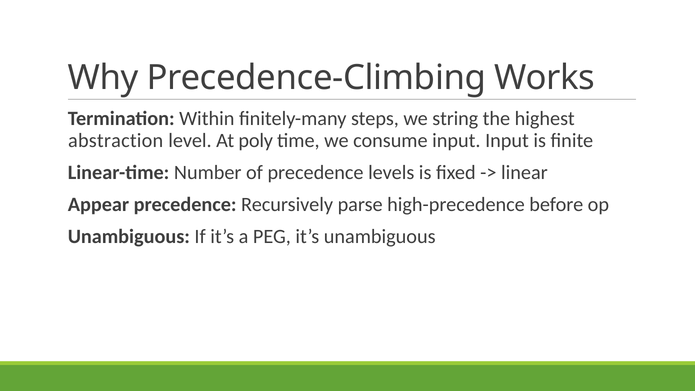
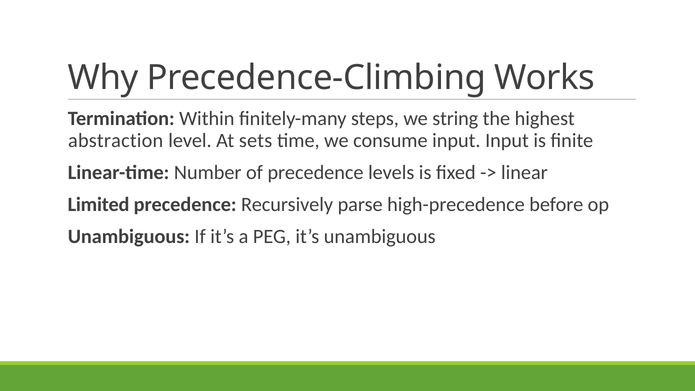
poly: poly -> sets
Appear: Appear -> Limited
